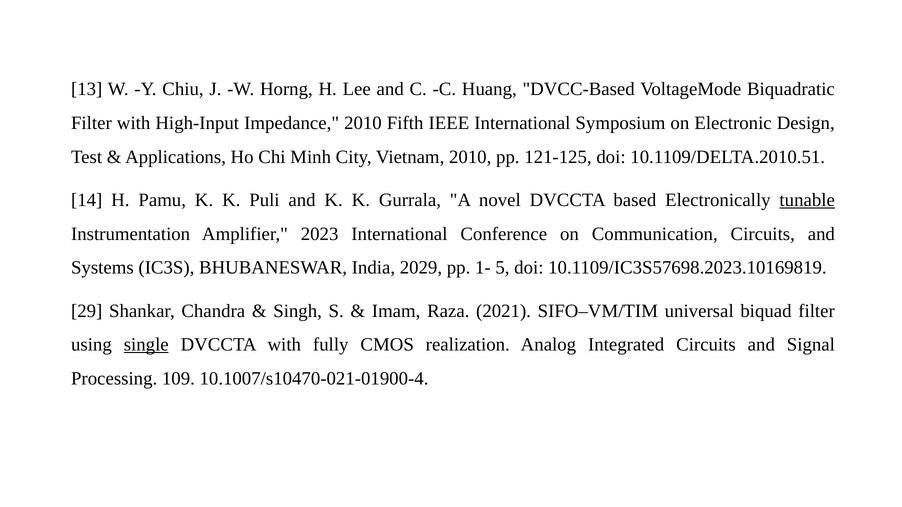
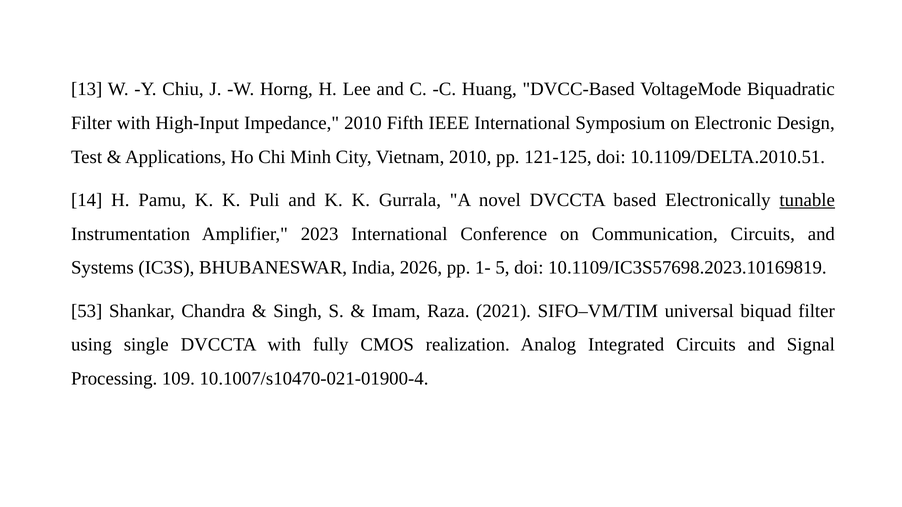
2029: 2029 -> 2026
29: 29 -> 53
single underline: present -> none
